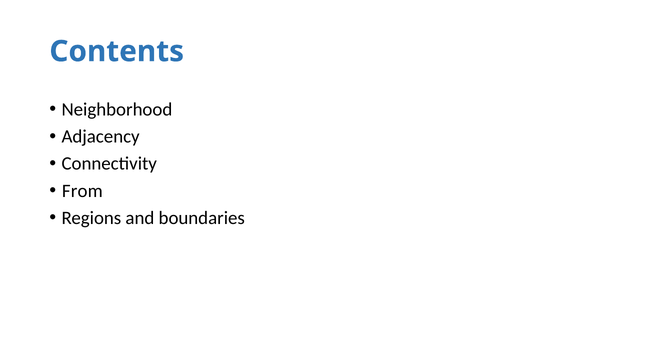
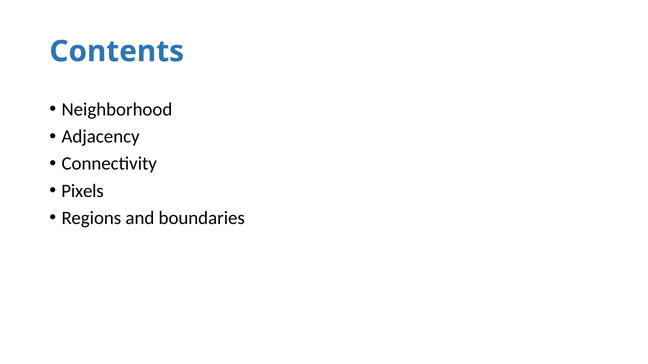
From: From -> Pixels
